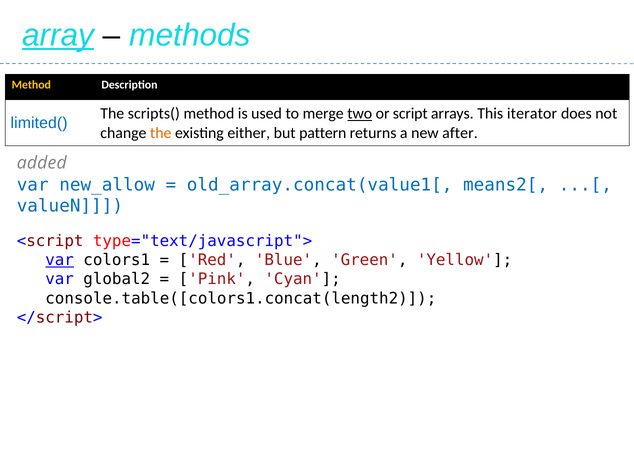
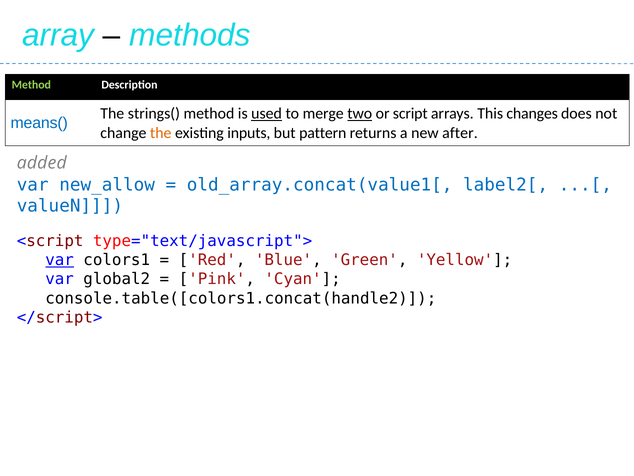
array underline: present -> none
Method at (31, 85) colour: yellow -> light green
scripts(: scripts( -> strings(
used underline: none -> present
iterator: iterator -> changes
limited(: limited( -> means(
either: either -> inputs
means2[: means2[ -> label2[
console.table([colors1.concat(length2: console.table([colors1.concat(length2 -> console.table([colors1.concat(handle2
